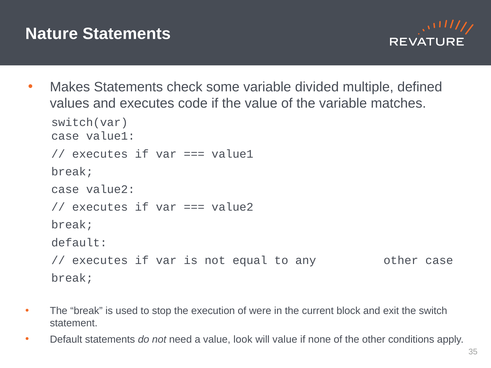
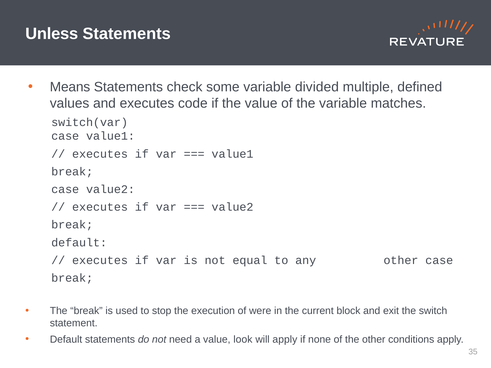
Nature: Nature -> Unless
Makes: Makes -> Means
will value: value -> apply
